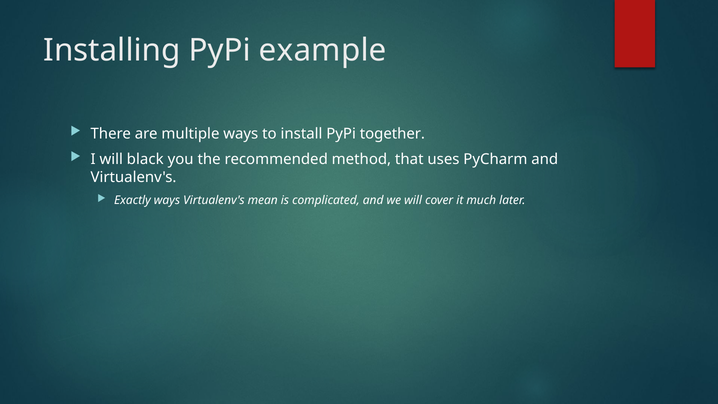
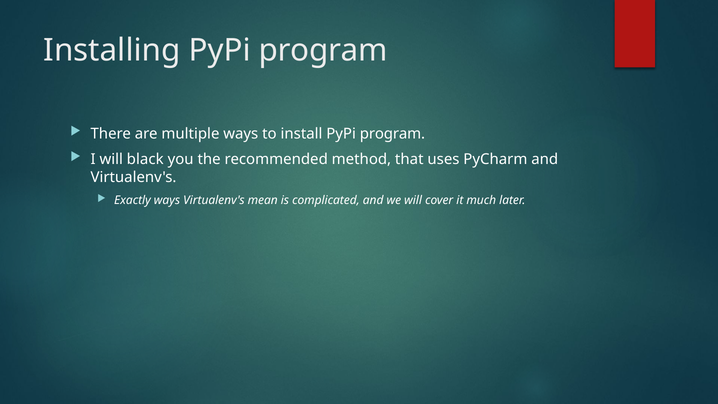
Installing PyPi example: example -> program
install PyPi together: together -> program
